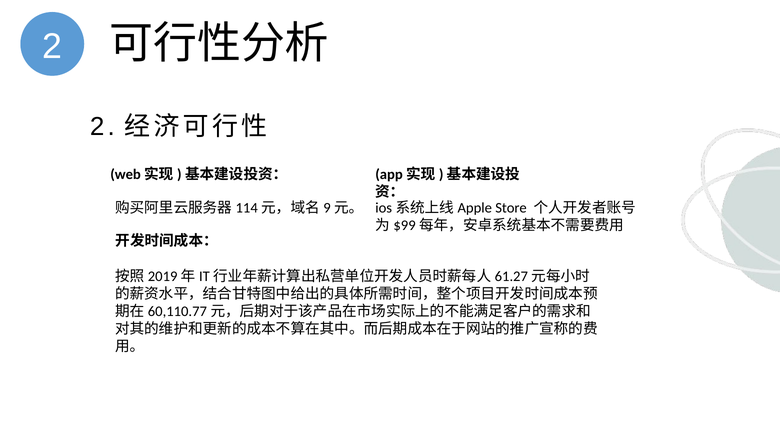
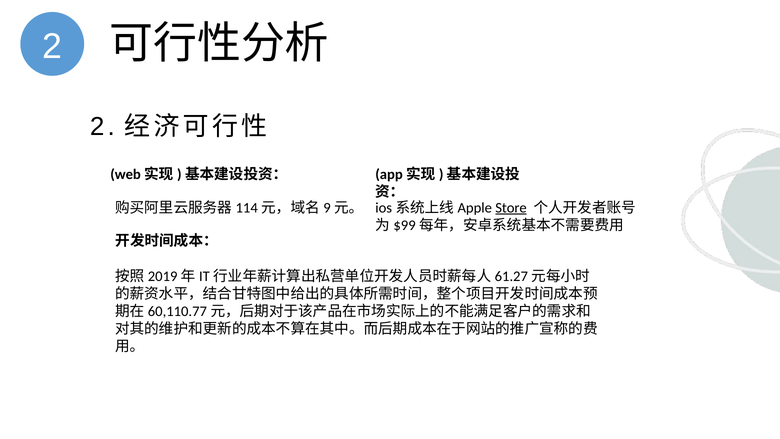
Store underline: none -> present
